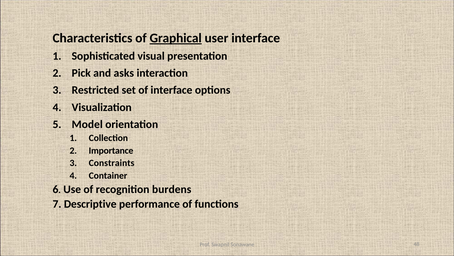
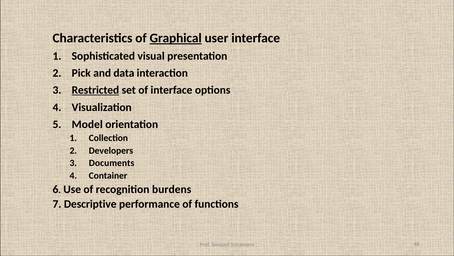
asks: asks -> data
Restricted underline: none -> present
Importance: Importance -> Developers
Constraints: Constraints -> Documents
